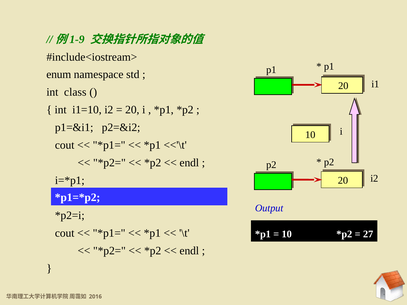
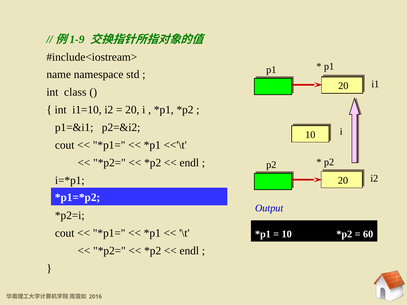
enum: enum -> name
27: 27 -> 60
